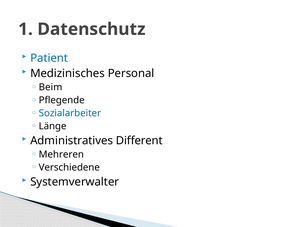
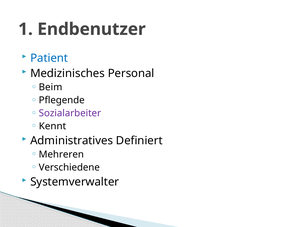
Datenschutz: Datenschutz -> Endbenutzer
Sozialarbeiter colour: blue -> purple
Länge: Länge -> Kennt
Different: Different -> Definiert
